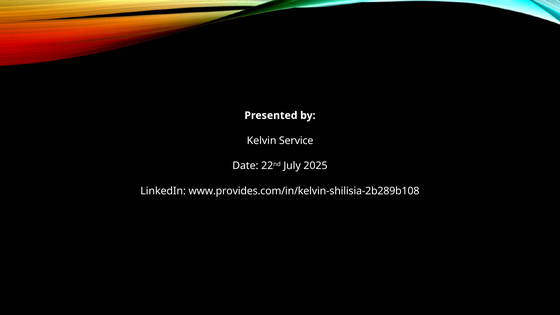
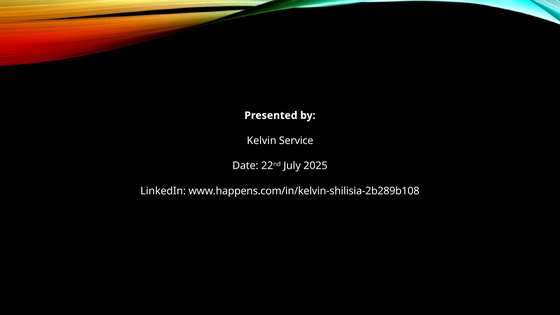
www.provides.com/in/kelvin-shilisia-2b289b108: www.provides.com/in/kelvin-shilisia-2b289b108 -> www.happens.com/in/kelvin-shilisia-2b289b108
